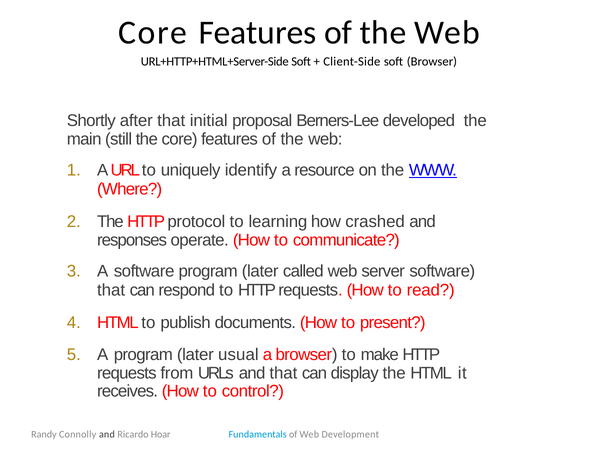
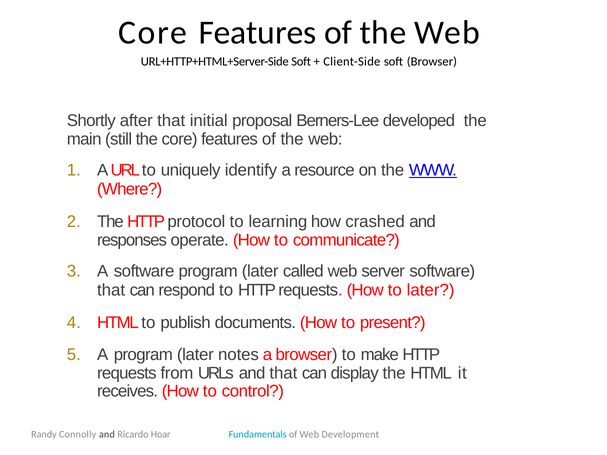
to read: read -> later
usual: usual -> notes
